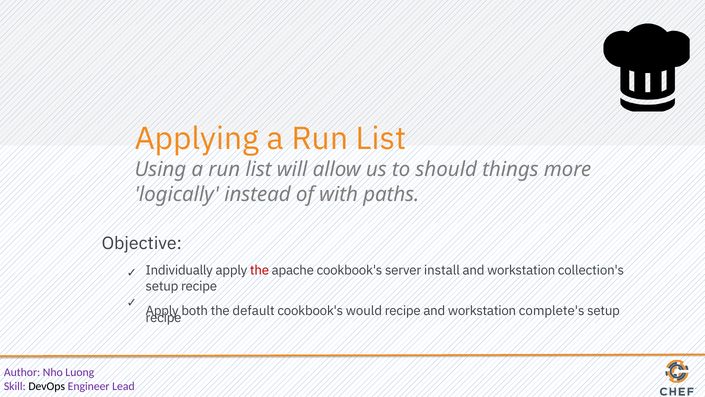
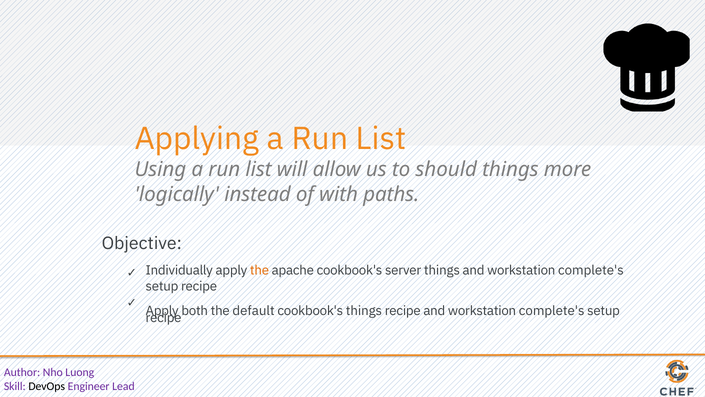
the at (260, 270) colour: red -> orange
server install: install -> things
collection's at (591, 270): collection's -> complete's
cookbook's would: would -> things
